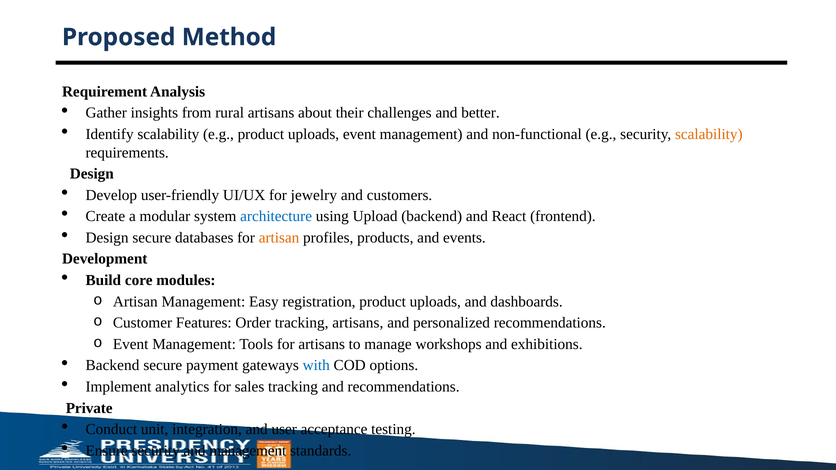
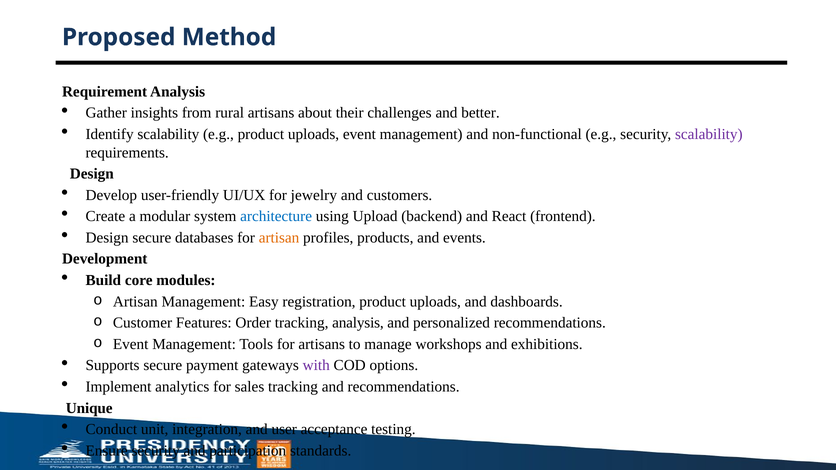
scalability at (709, 134) colour: orange -> purple
tracking artisans: artisans -> analysis
Backend at (112, 366): Backend -> Supports
with colour: blue -> purple
Private: Private -> Unique
and management: management -> participation
